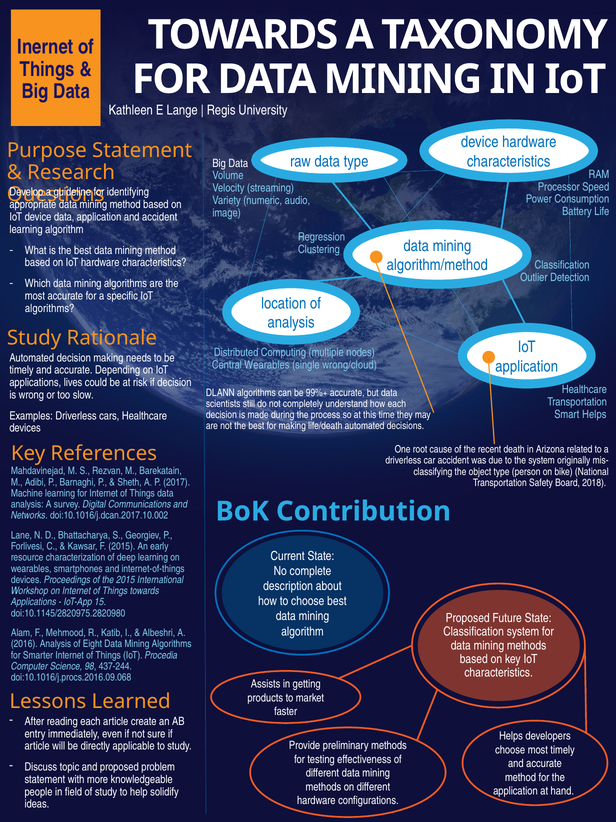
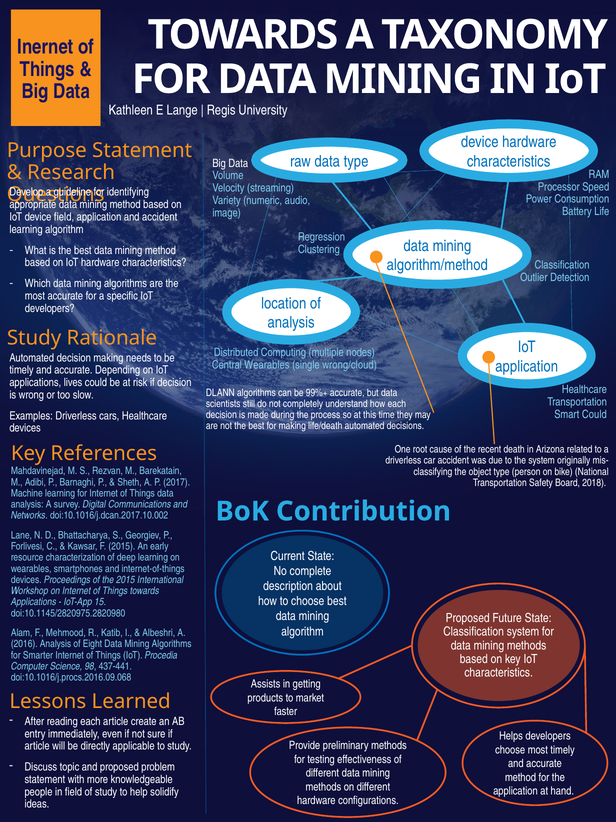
device data: data -> field
algorithms at (50, 308): algorithms -> developers
Smart Helps: Helps -> Could
437-244: 437-244 -> 437-441
